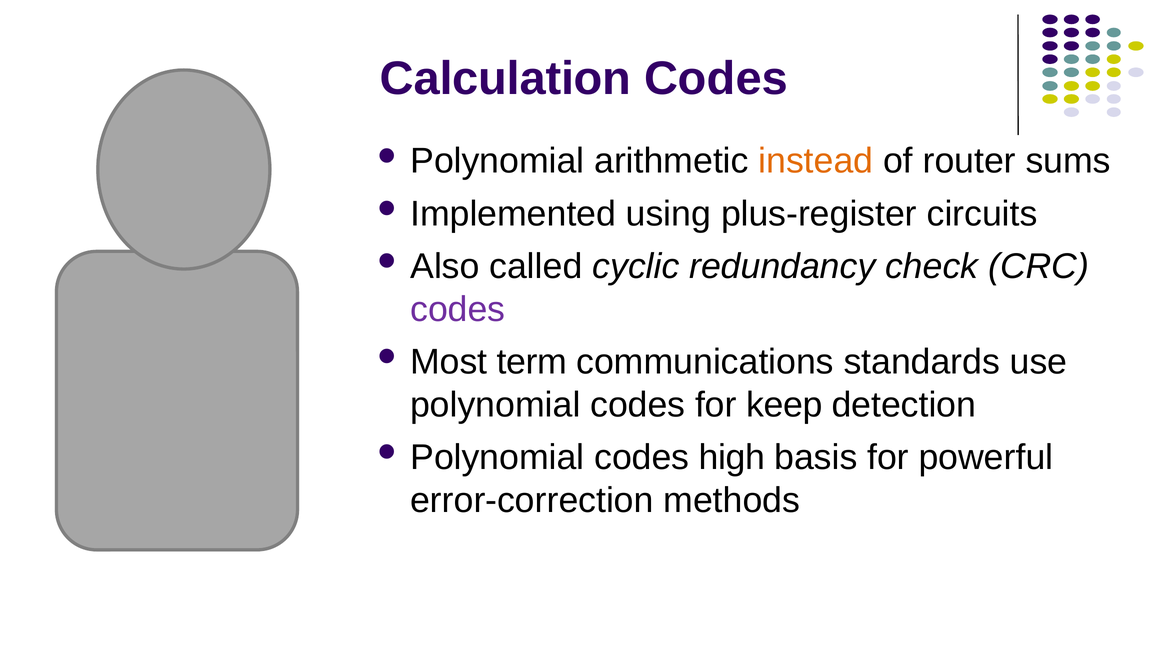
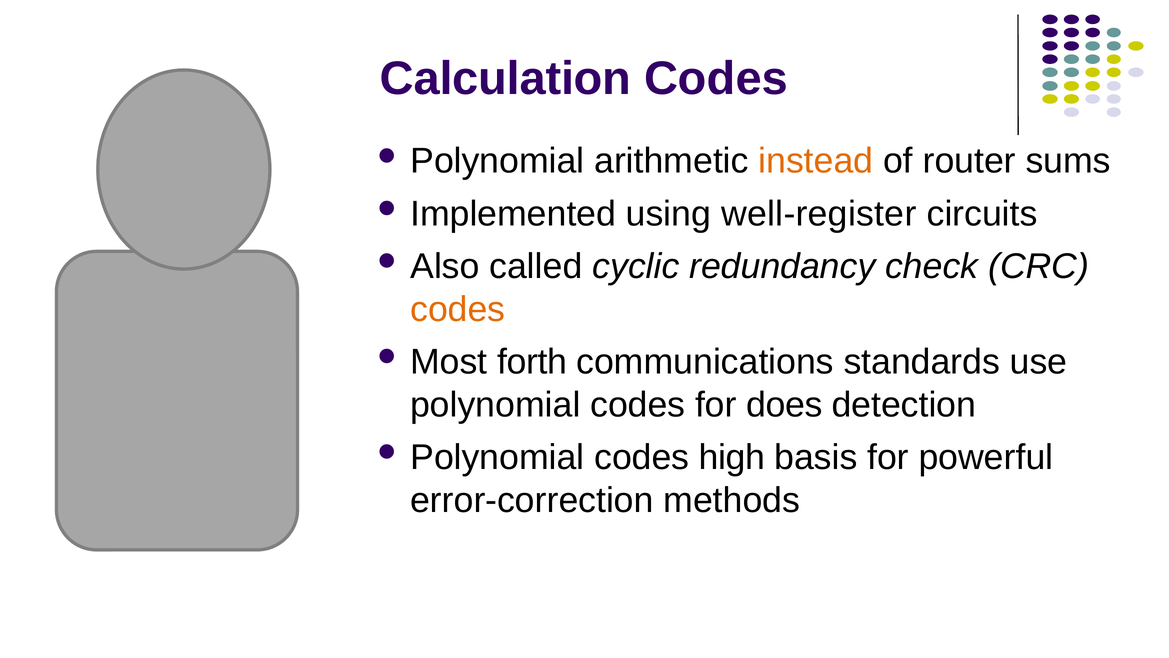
plus-register: plus-register -> well-register
codes at (458, 309) colour: purple -> orange
term: term -> forth
keep: keep -> does
